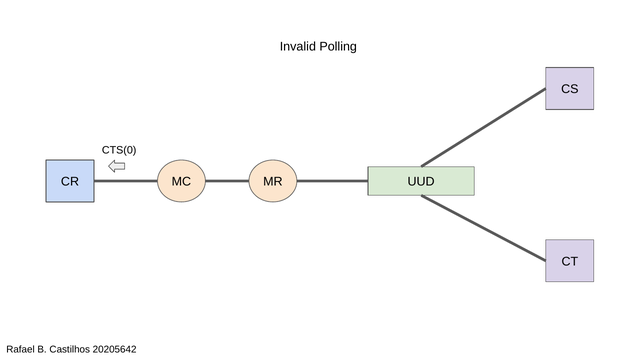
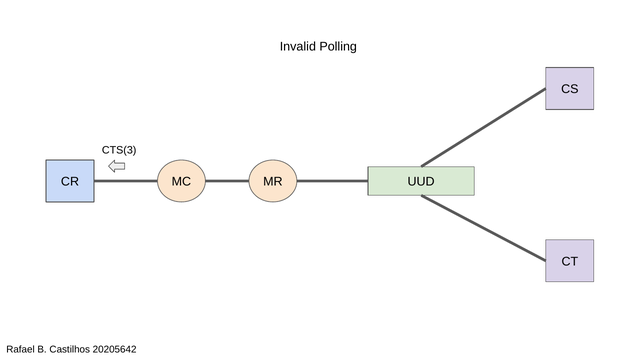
CTS(0: CTS(0 -> CTS(3
